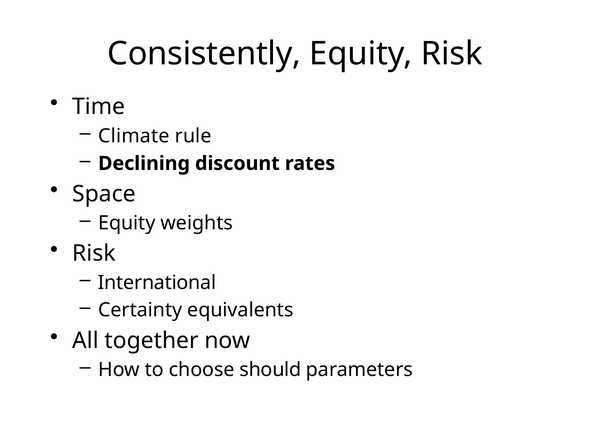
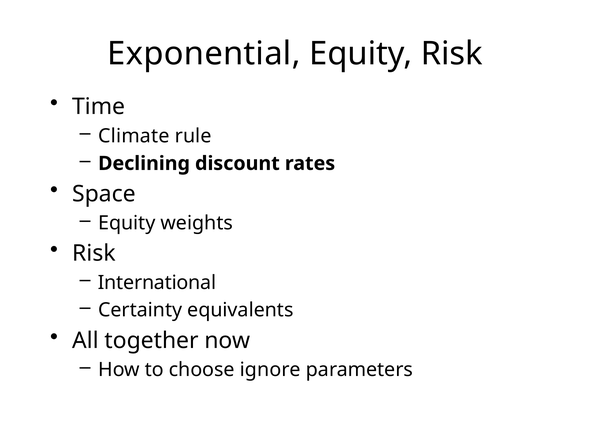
Consistently: Consistently -> Exponential
should: should -> ignore
